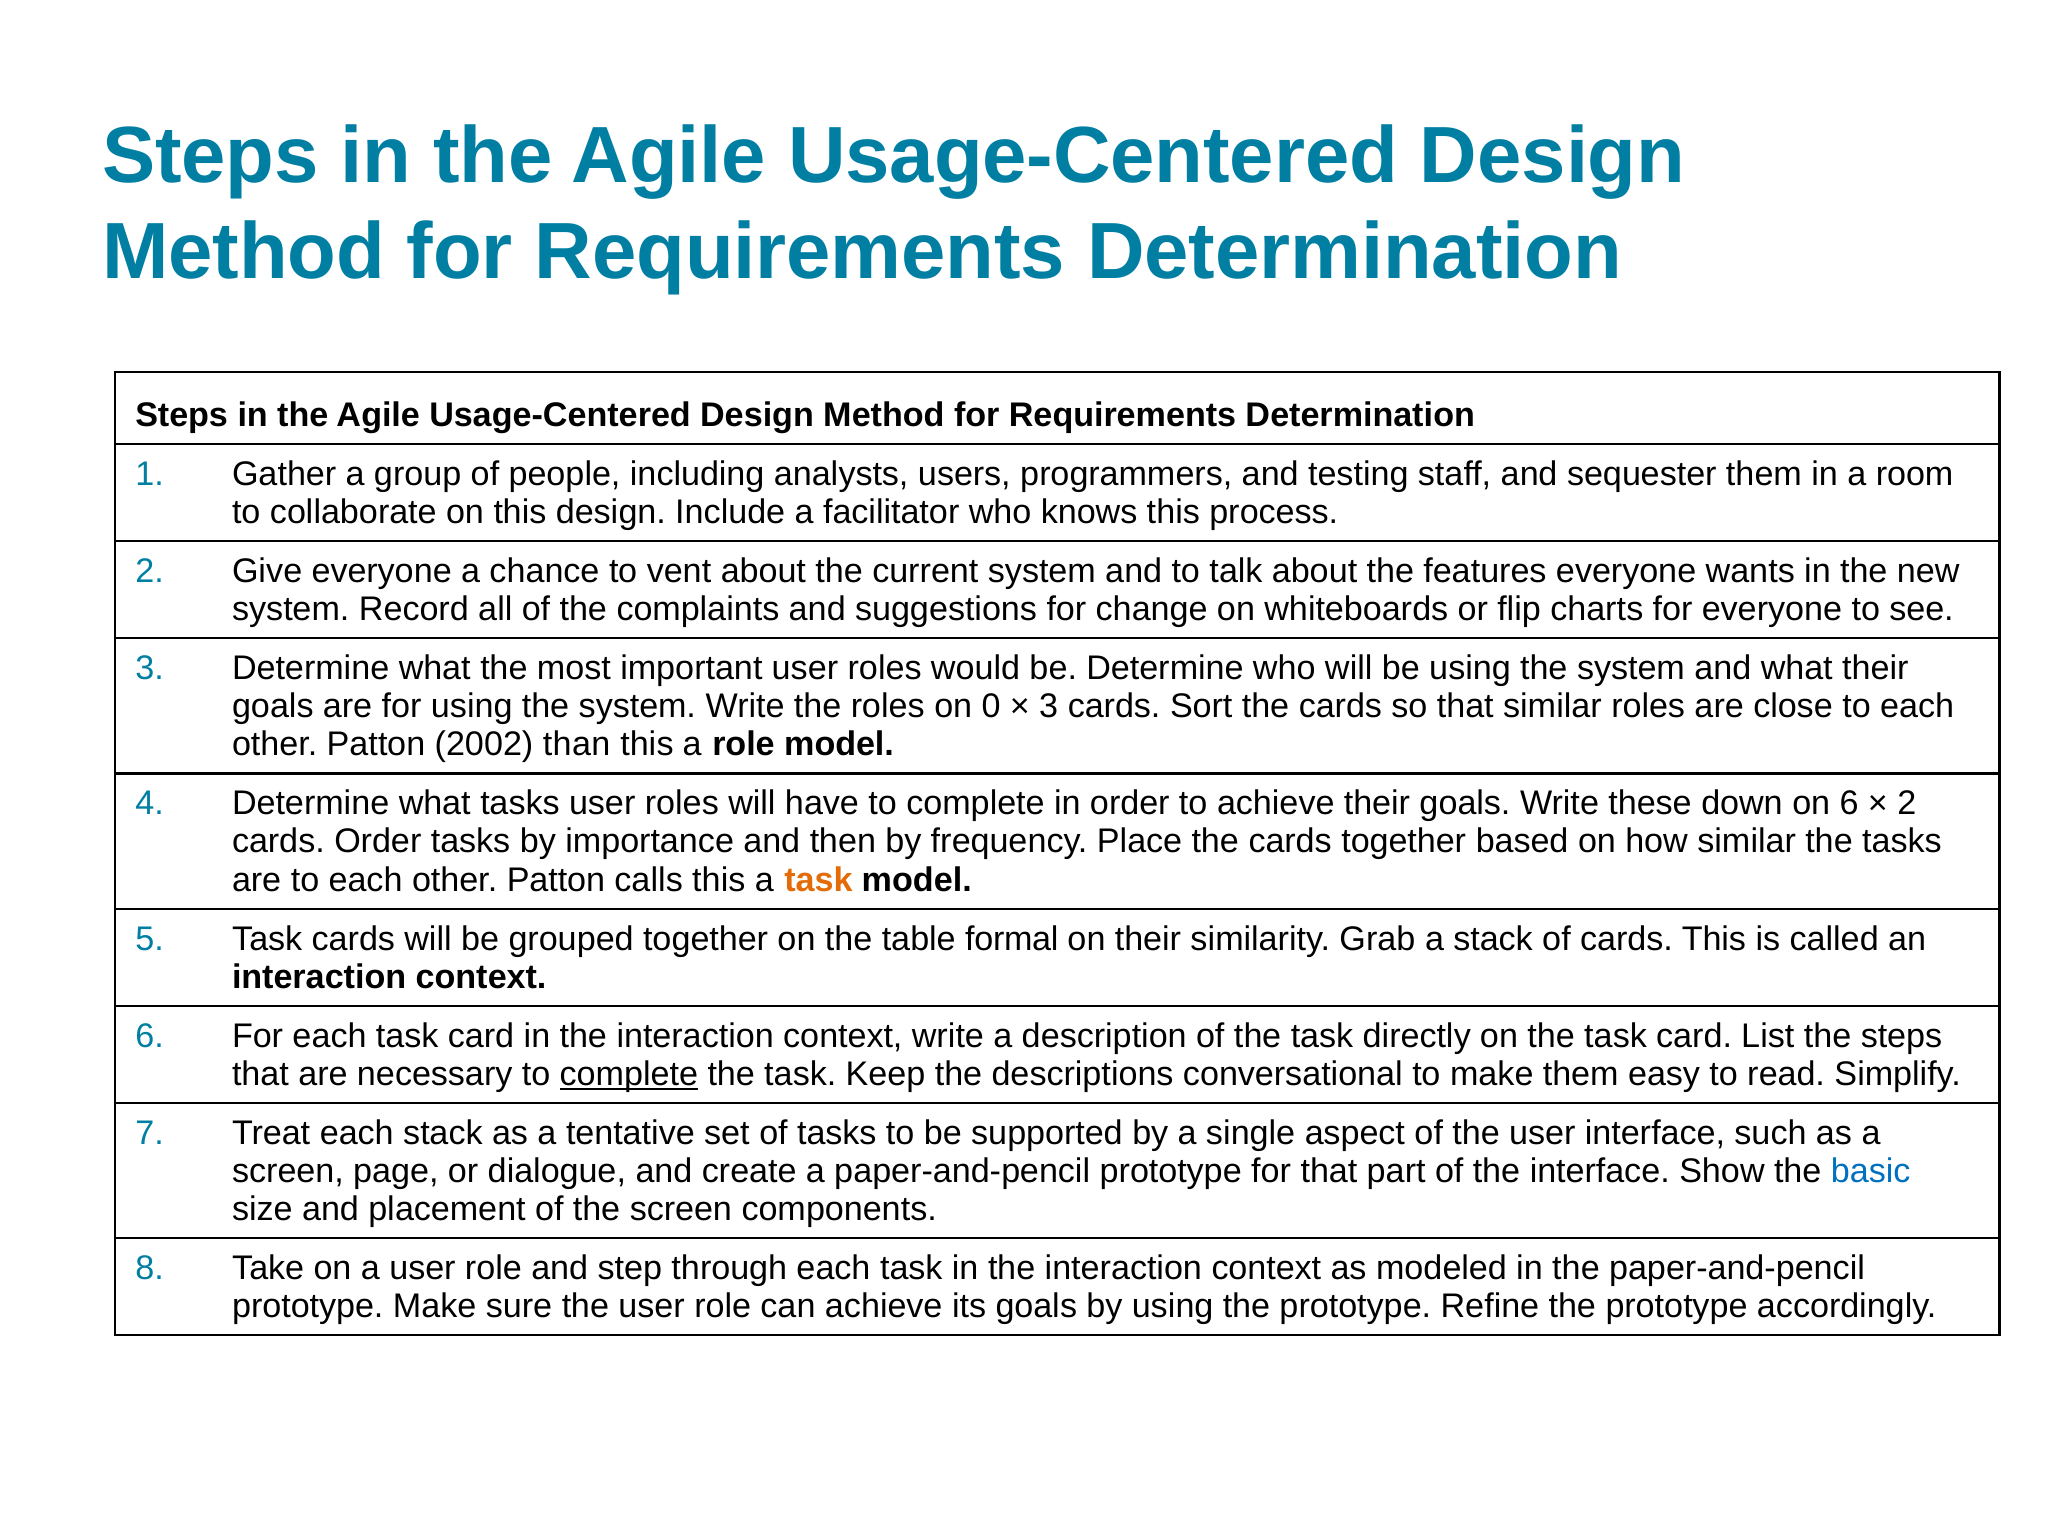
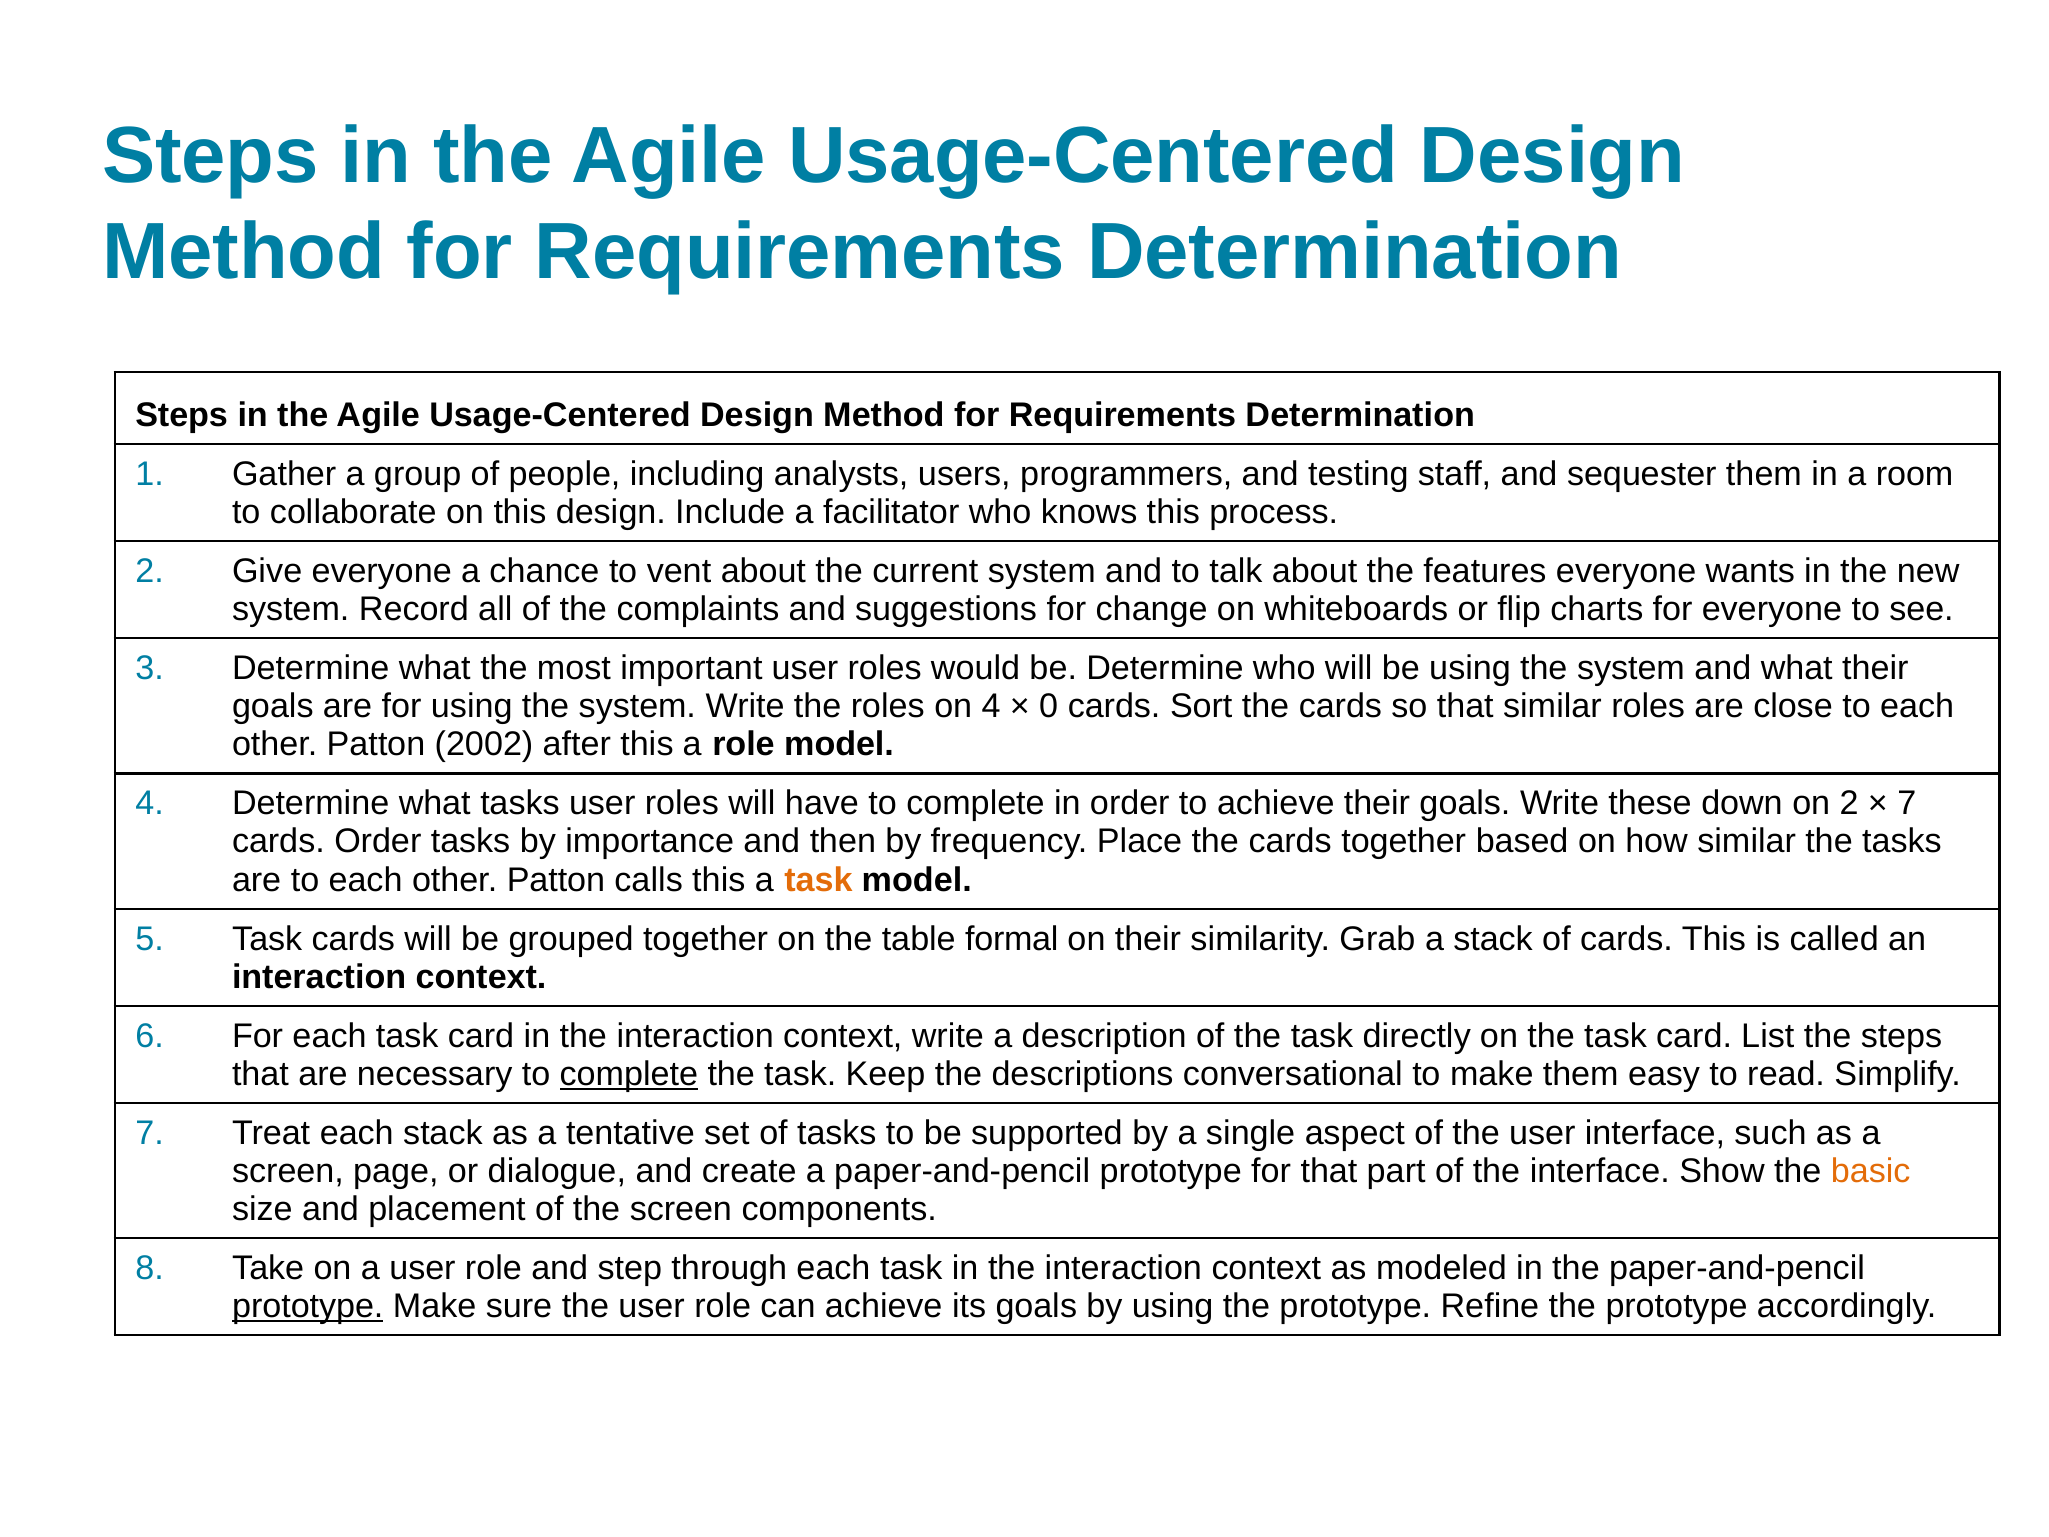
on 0: 0 -> 4
3 at (1049, 706): 3 -> 0
than: than -> after
on 6: 6 -> 2
2 at (1907, 803): 2 -> 7
basic colour: blue -> orange
prototype at (308, 1306) underline: none -> present
